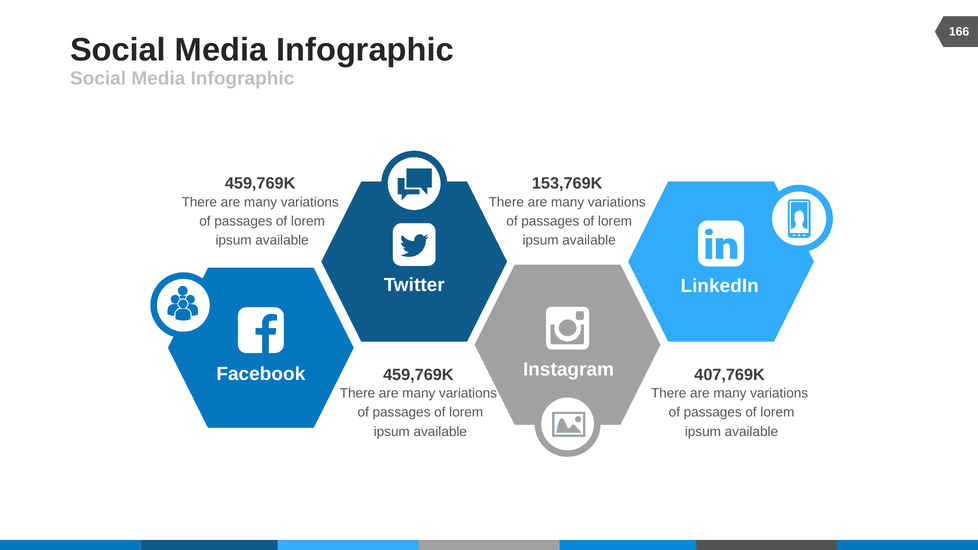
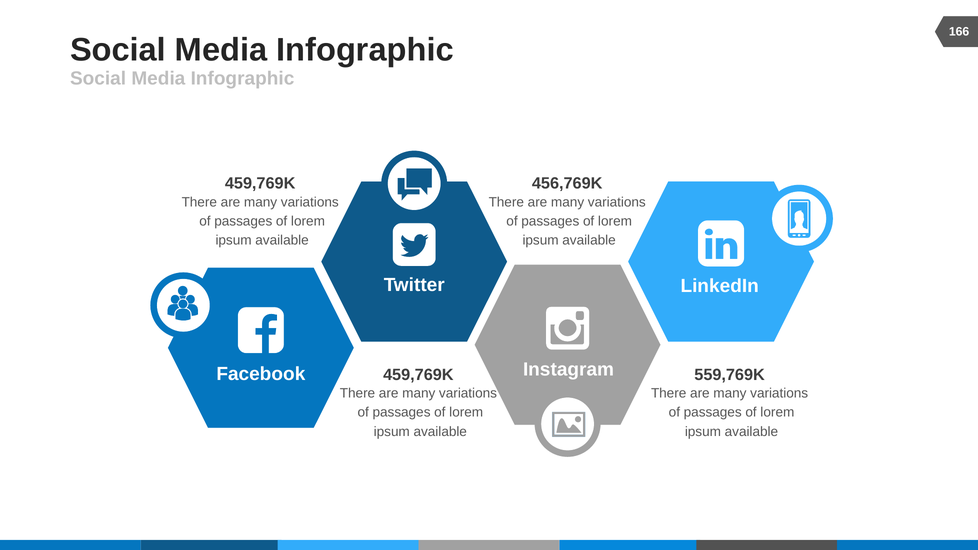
153,769K: 153,769K -> 456,769K
407,769K: 407,769K -> 559,769K
